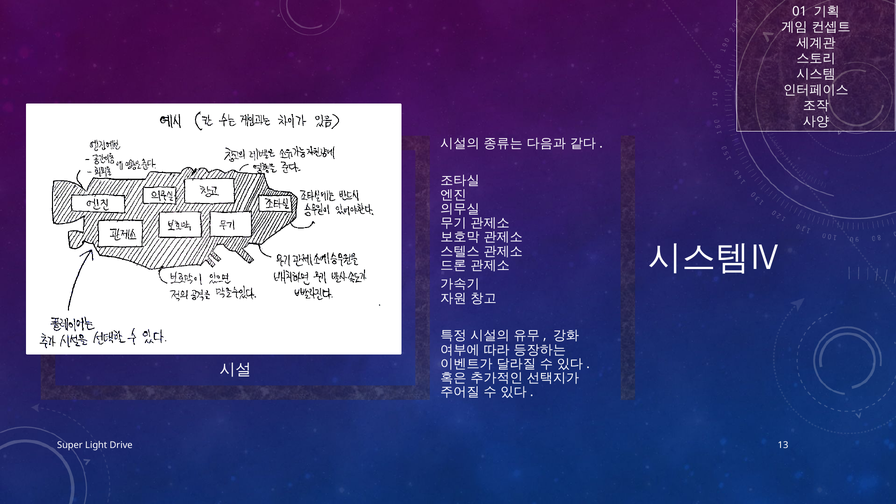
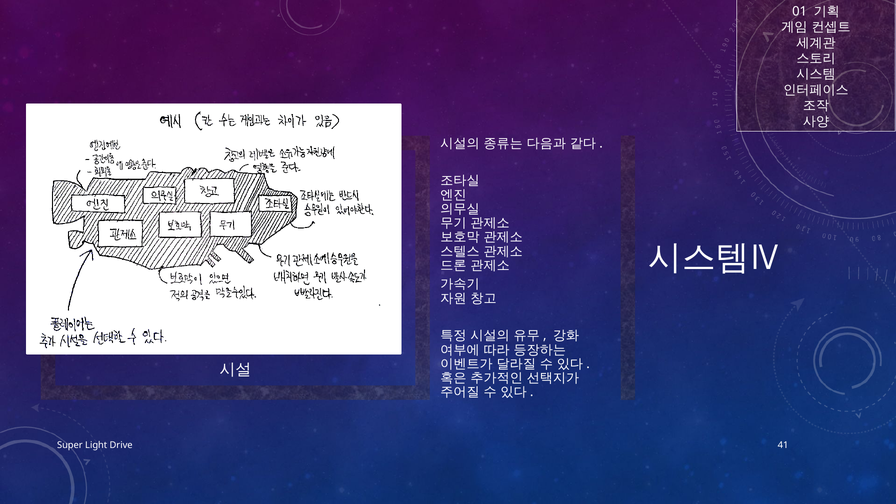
13: 13 -> 41
